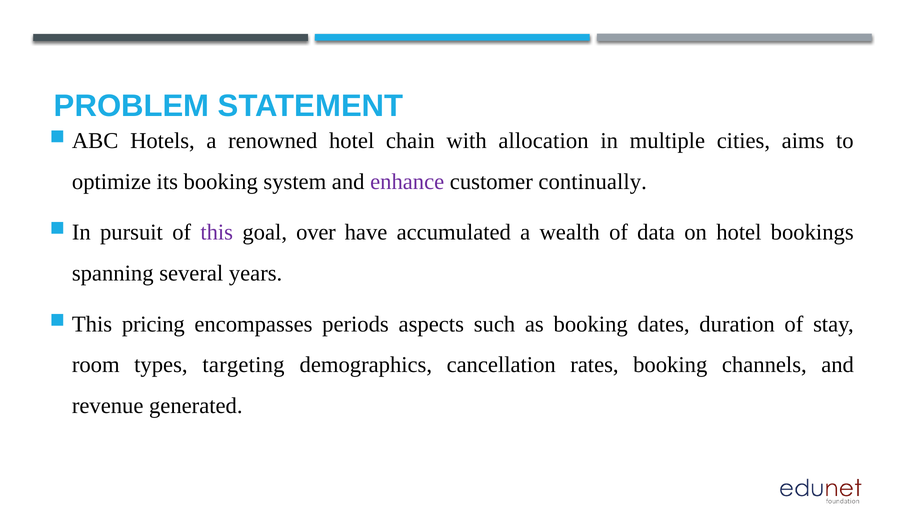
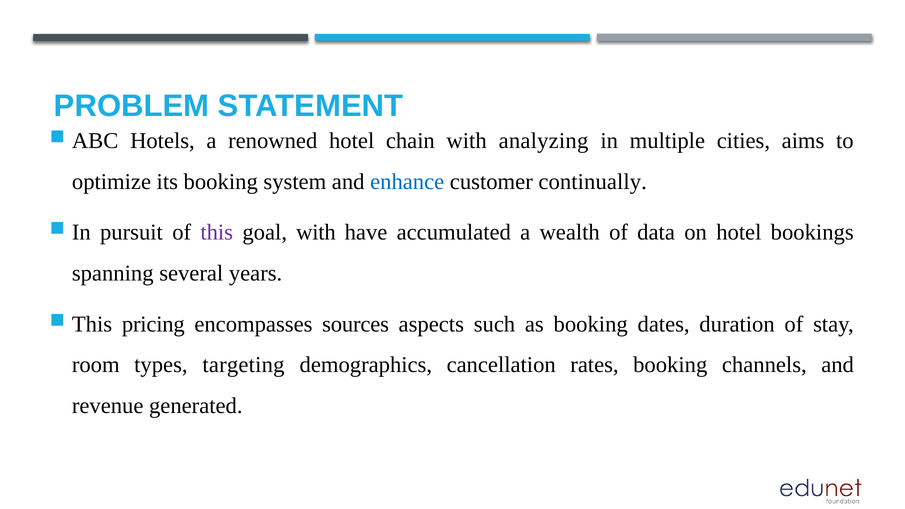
allocation: allocation -> analyzing
enhance colour: purple -> blue
goal over: over -> with
periods: periods -> sources
